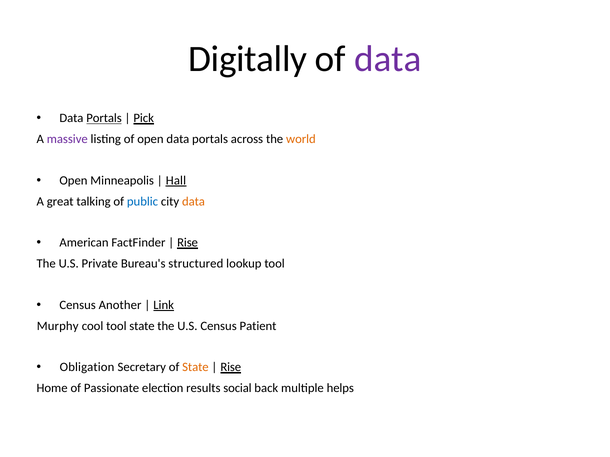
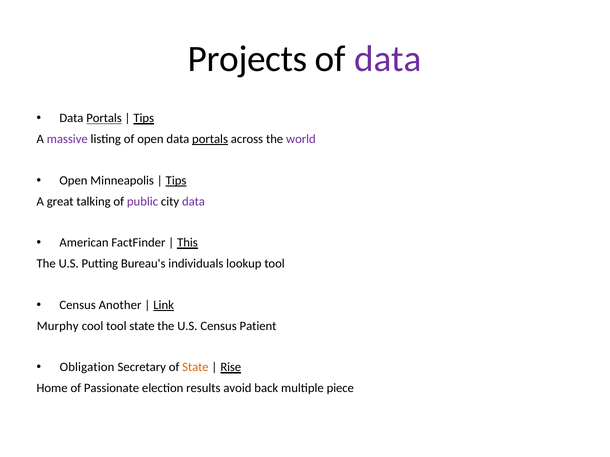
Digitally: Digitally -> Projects
Pick at (144, 118): Pick -> Tips
portals at (210, 139) underline: none -> present
world colour: orange -> purple
Hall at (176, 181): Hall -> Tips
public colour: blue -> purple
data at (194, 202) colour: orange -> purple
Rise at (188, 243): Rise -> This
Private: Private -> Putting
structured: structured -> individuals
social: social -> avoid
helps: helps -> piece
